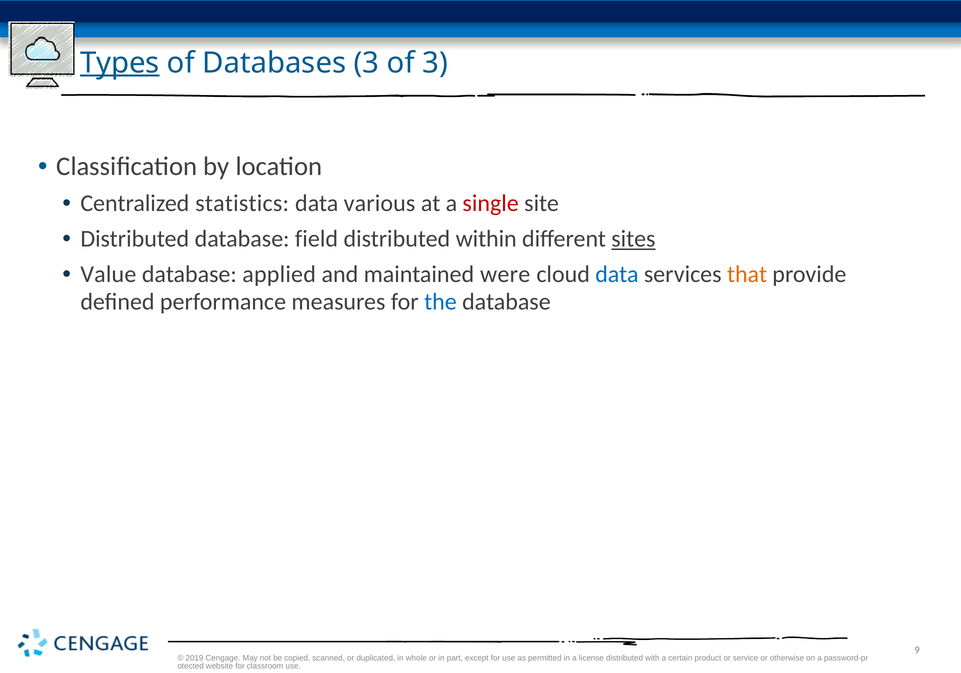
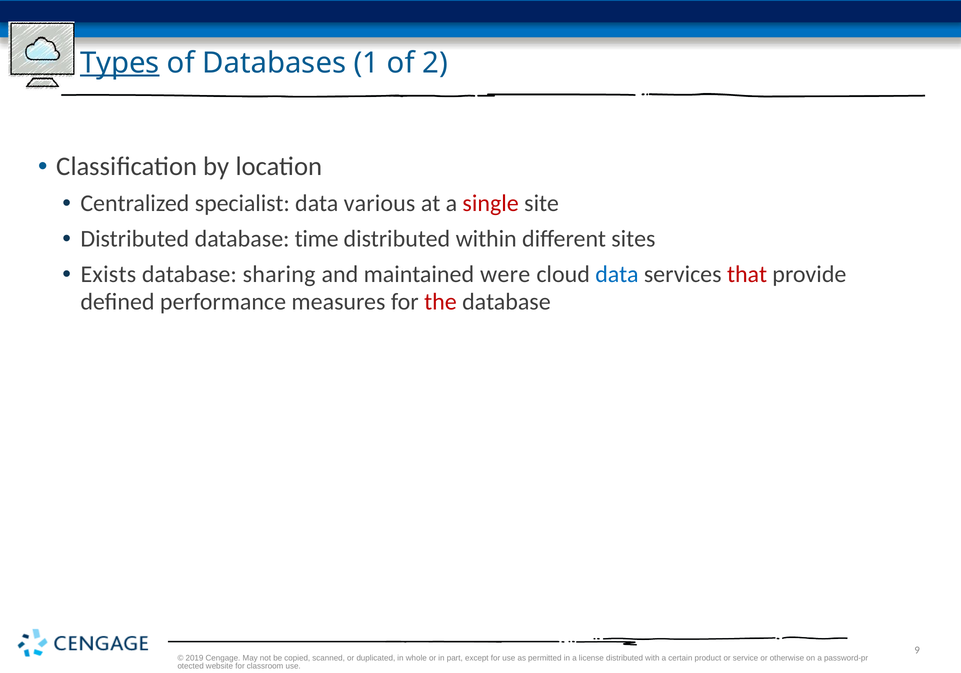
Databases 3: 3 -> 1
of 3: 3 -> 2
statistics: statistics -> specialist
field: field -> time
sites underline: present -> none
Value: Value -> Exists
applied: applied -> sharing
that colour: orange -> red
the colour: blue -> red
